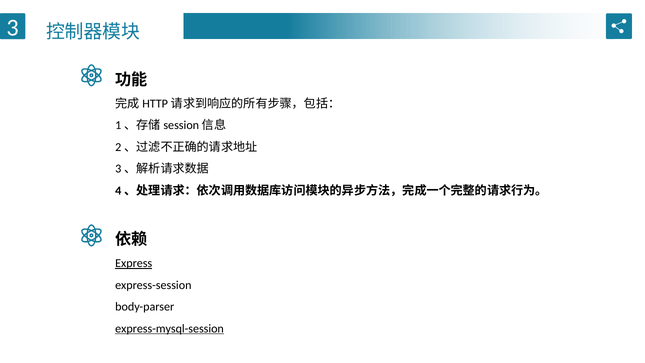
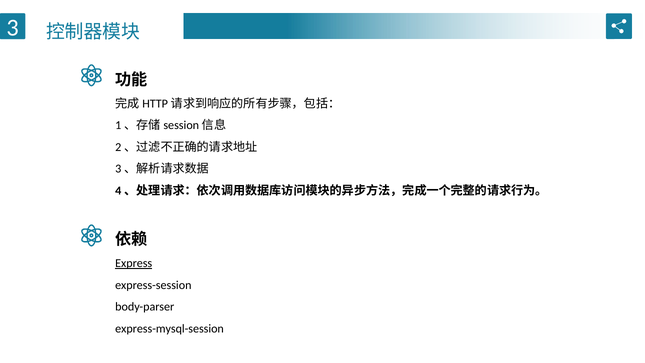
express-mysql-session underline: present -> none
